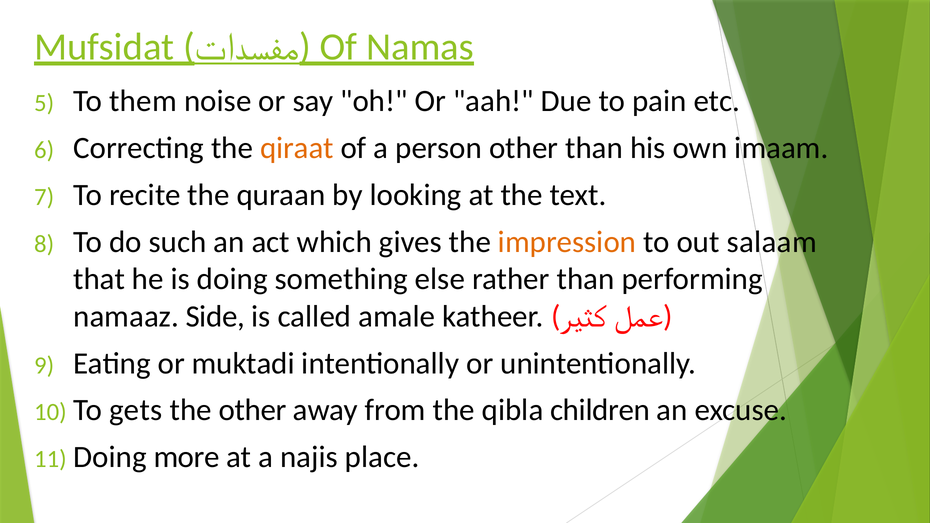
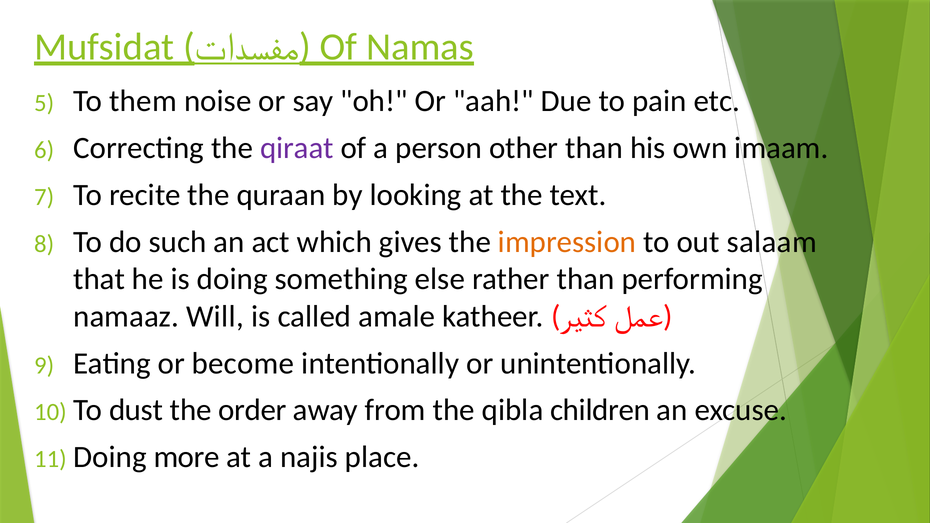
qiraat colour: orange -> purple
Side: Side -> Will
muktadi: muktadi -> become
gets: gets -> dust
the other: other -> order
